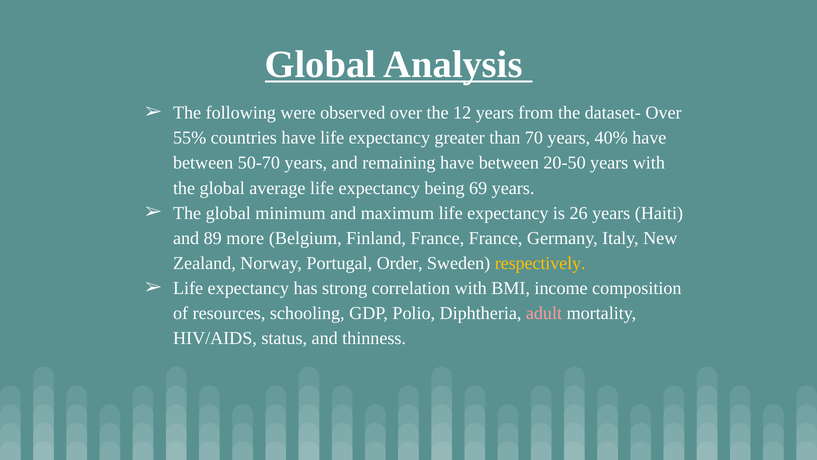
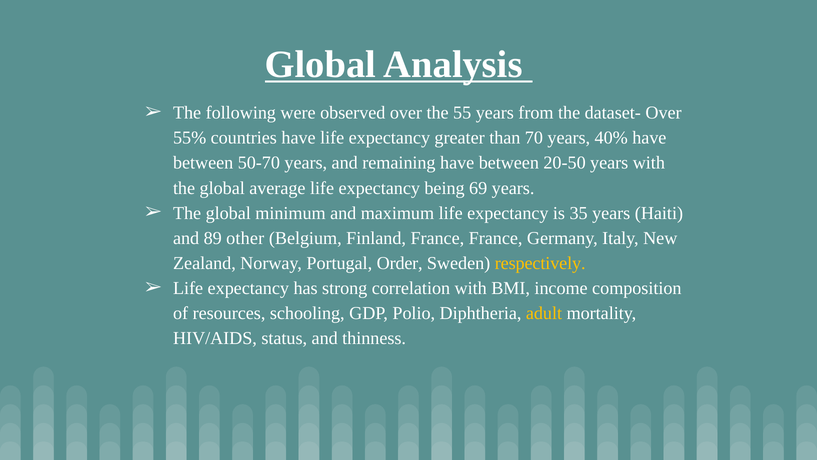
12: 12 -> 55
26: 26 -> 35
more: more -> other
adult colour: pink -> yellow
